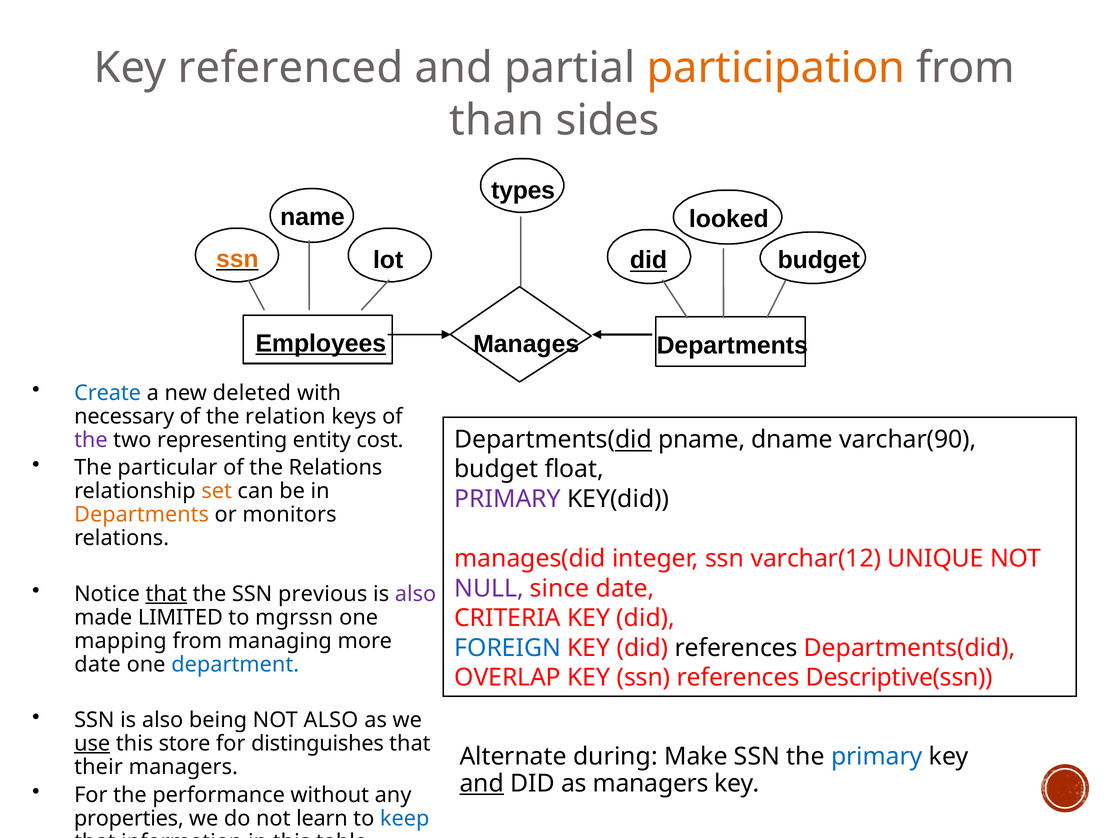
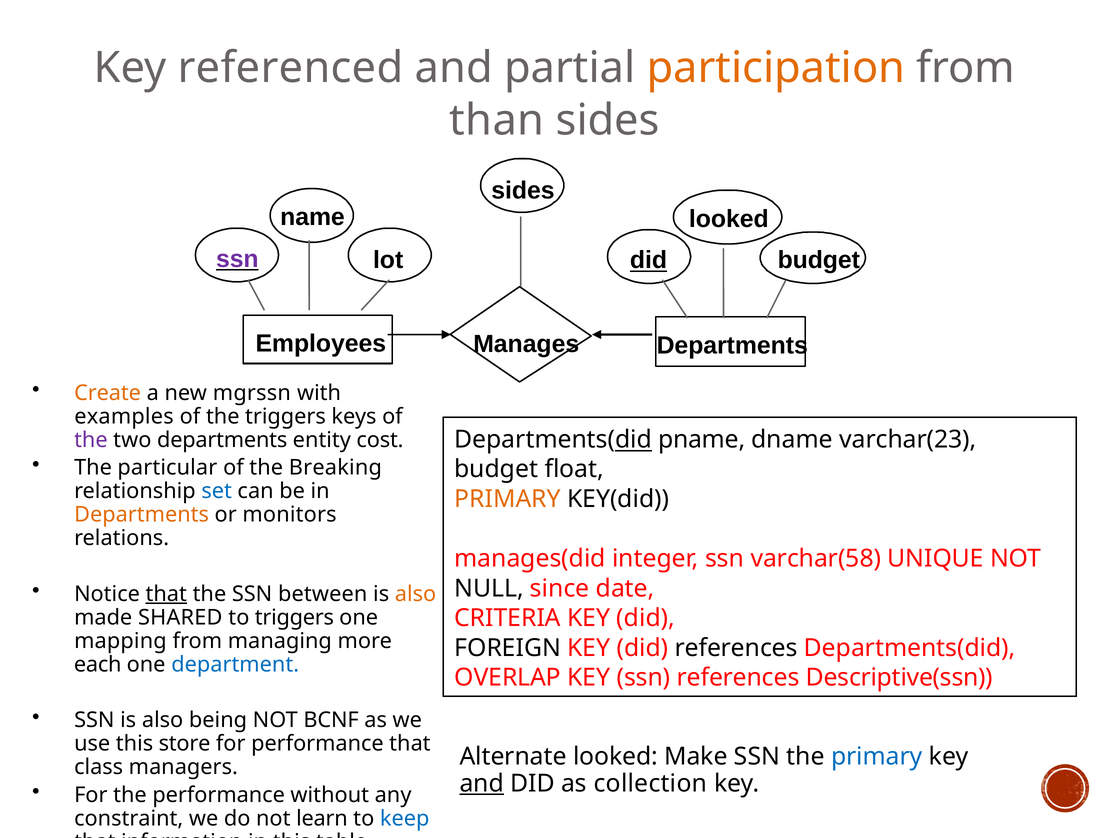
types at (523, 190): types -> sides
ssn at (237, 259) colour: orange -> purple
Employees underline: present -> none
Create colour: blue -> orange
deleted: deleted -> mgrssn
necessary: necessary -> examples
the relation: relation -> triggers
varchar(90: varchar(90 -> varchar(23
two representing: representing -> departments
the Relations: Relations -> Breaking
set colour: orange -> blue
PRIMARY at (508, 499) colour: purple -> orange
varchar(12: varchar(12 -> varchar(58
NULL colour: purple -> black
previous: previous -> between
also at (416, 594) colour: purple -> orange
LIMITED: LIMITED -> SHARED
to mgrssn: mgrssn -> triggers
FOREIGN colour: blue -> black
date at (97, 664): date -> each
NOT ALSO: ALSO -> BCNF
use underline: present -> none
for distinguishes: distinguishes -> performance
Alternate during: during -> looked
their: their -> class
as managers: managers -> collection
properties: properties -> constraint
